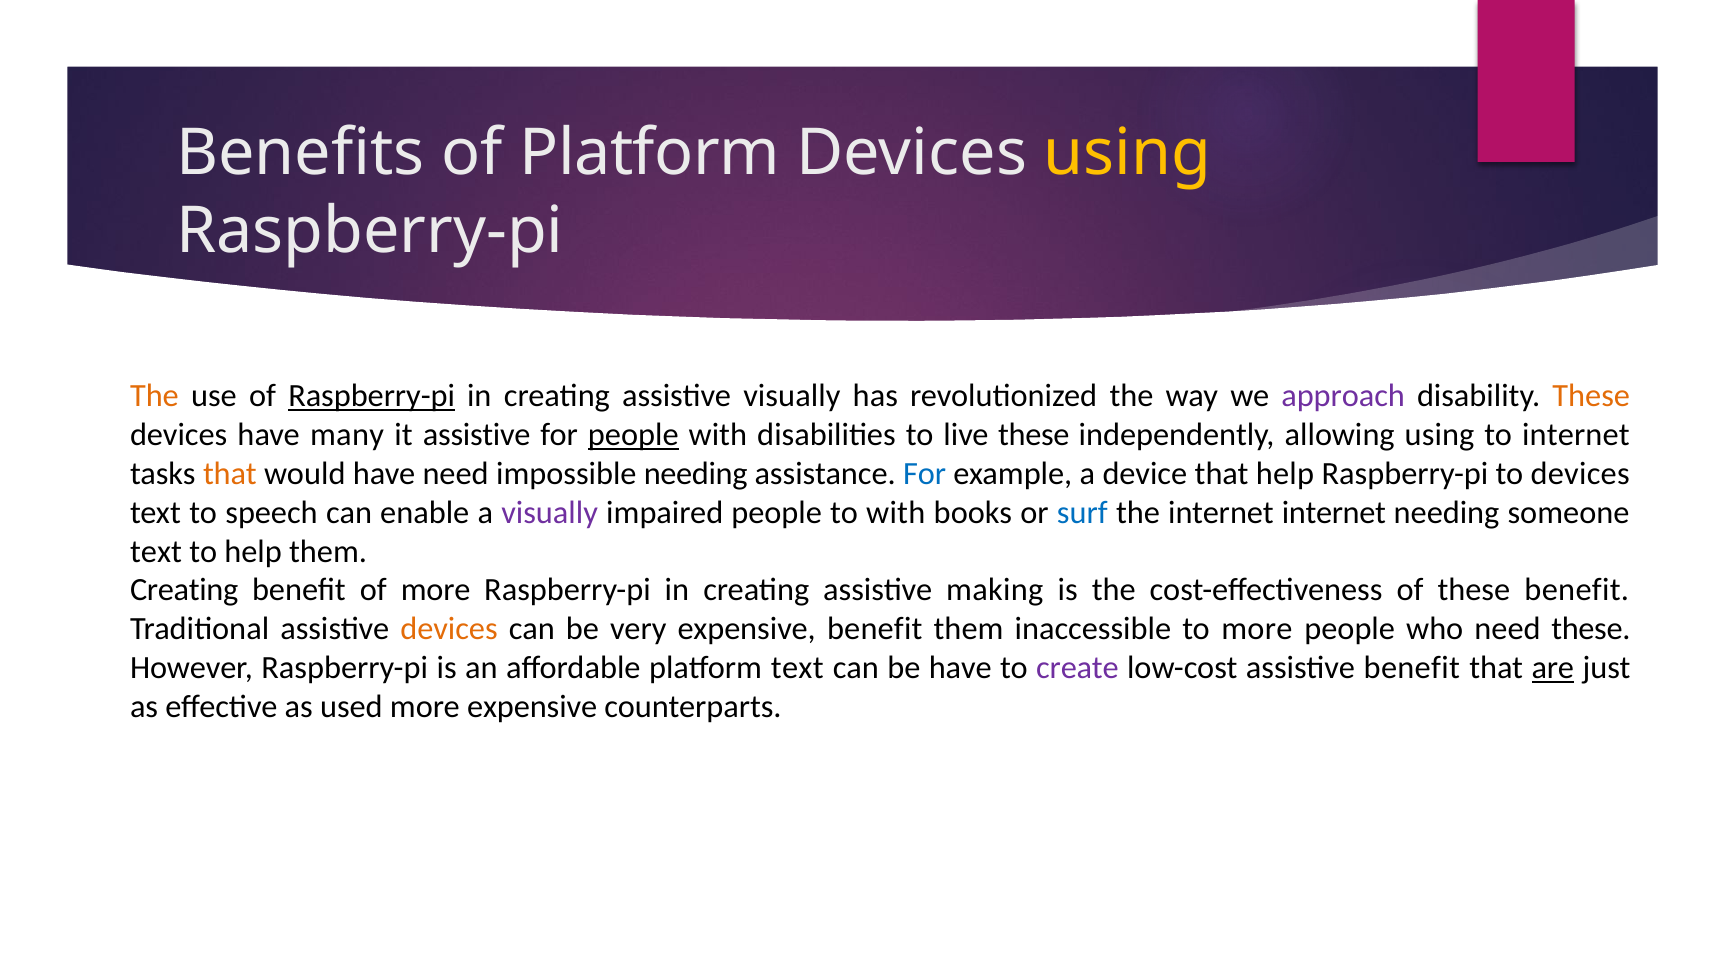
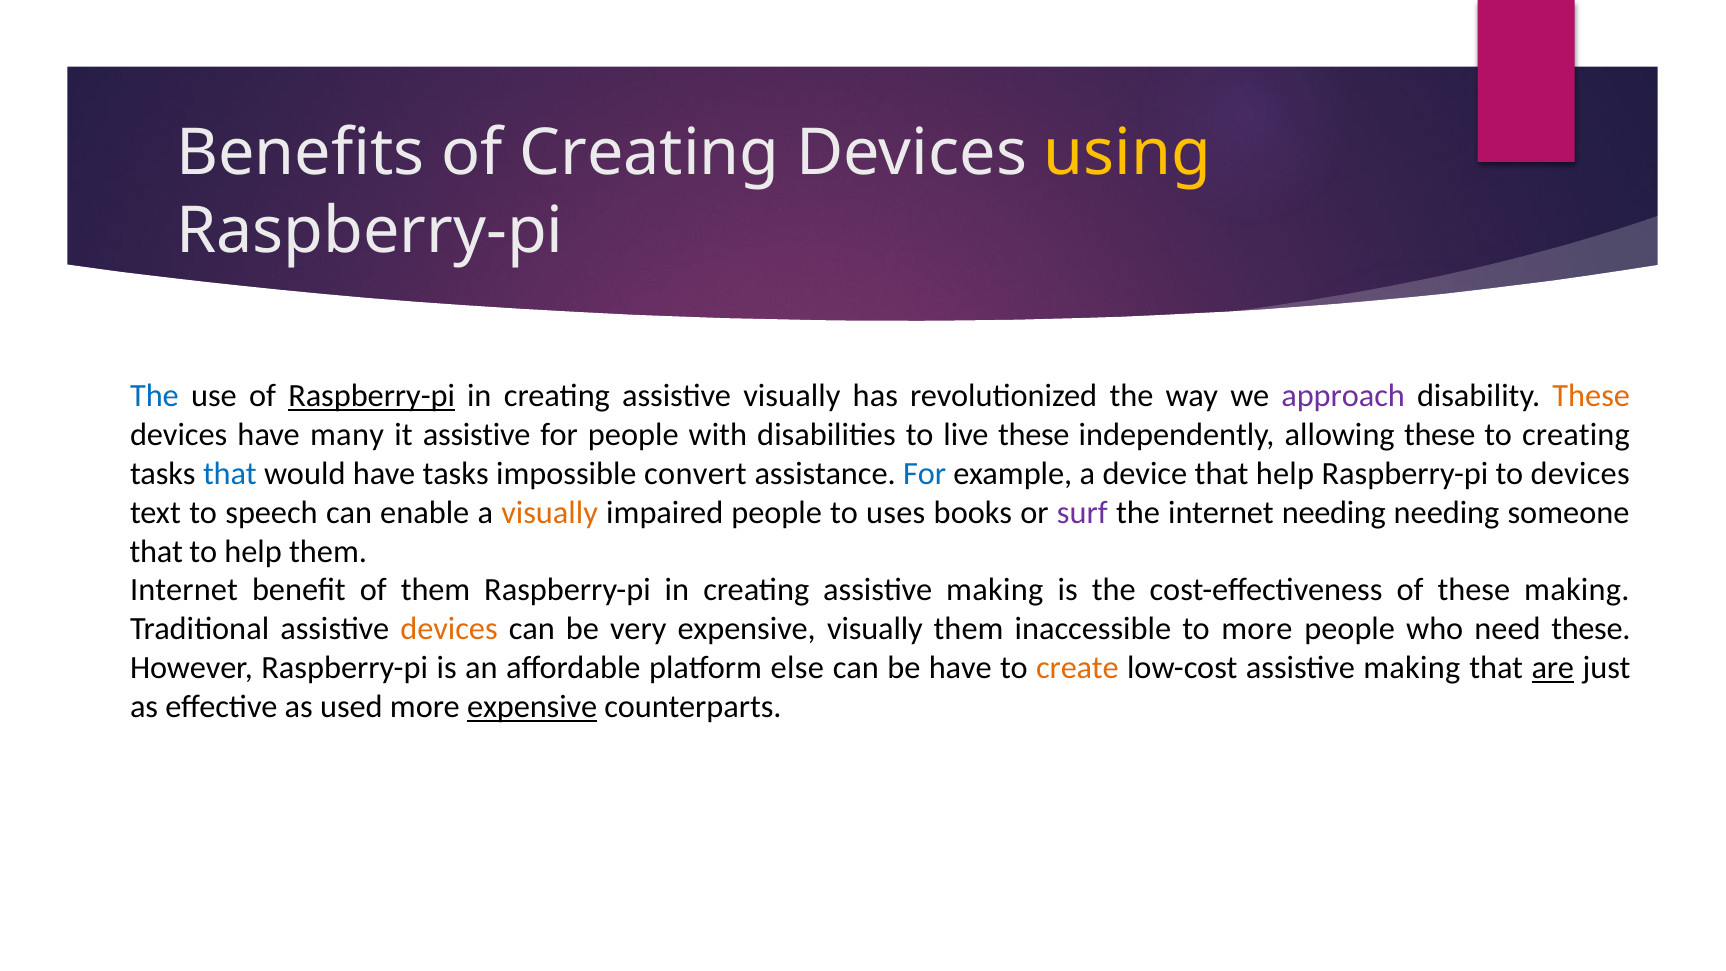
of Platform: Platform -> Creating
The at (154, 396) colour: orange -> blue
people at (633, 435) underline: present -> none
allowing using: using -> these
to internet: internet -> creating
that at (230, 474) colour: orange -> blue
have need: need -> tasks
impossible needing: needing -> convert
visually at (550, 512) colour: purple -> orange
to with: with -> uses
surf colour: blue -> purple
internet internet: internet -> needing
text at (156, 551): text -> that
Creating at (184, 590): Creating -> Internet
of more: more -> them
these benefit: benefit -> making
expensive benefit: benefit -> visually
platform text: text -> else
create colour: purple -> orange
low-cost assistive benefit: benefit -> making
expensive at (532, 707) underline: none -> present
